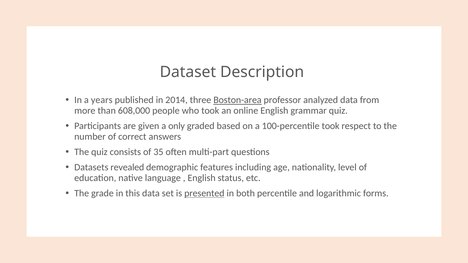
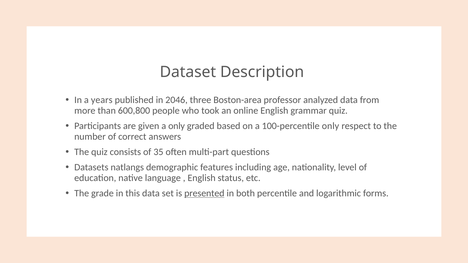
2014: 2014 -> 2046
Boston-area underline: present -> none
608,000: 608,000 -> 600,800
100-percentile took: took -> only
revealed: revealed -> natlangs
